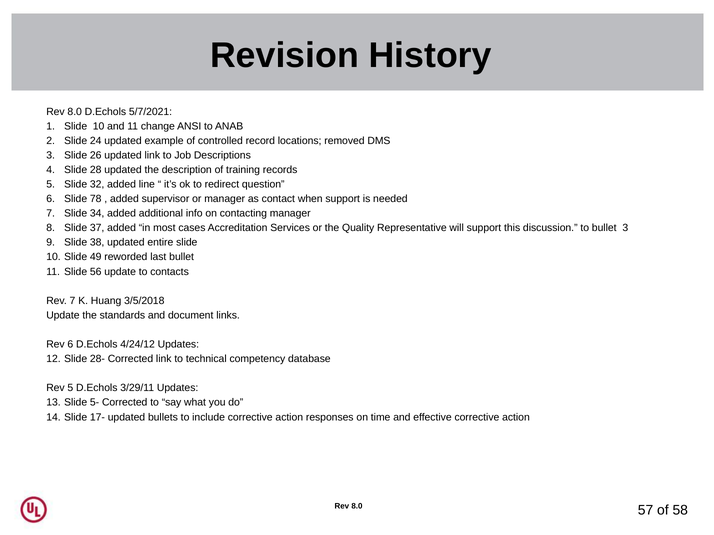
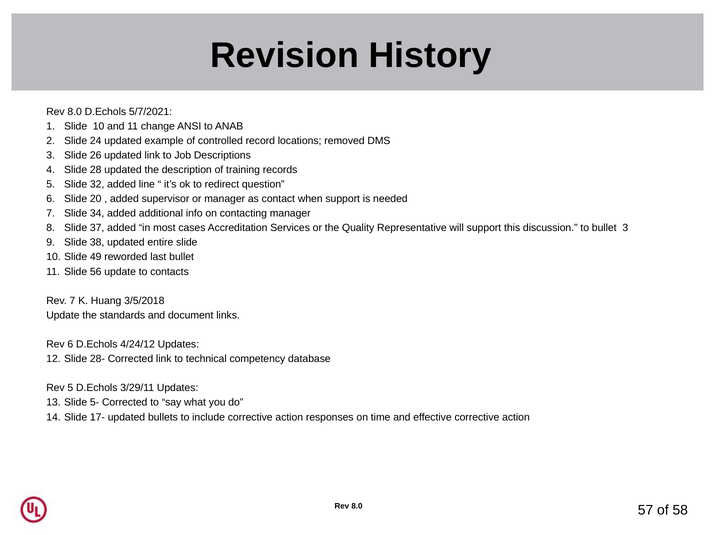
78: 78 -> 20
